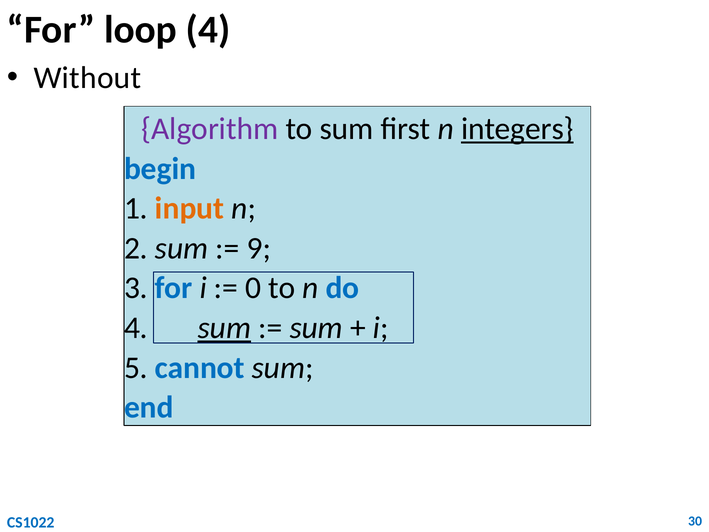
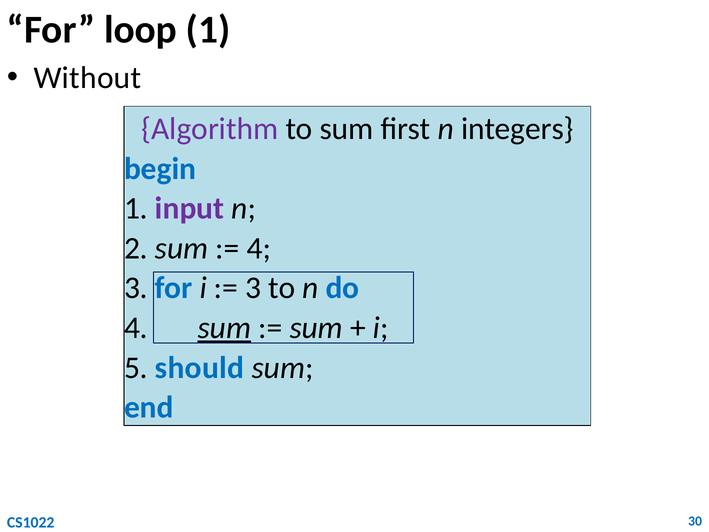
loop 4: 4 -> 1
integers underline: present -> none
input colour: orange -> purple
9 at (259, 248): 9 -> 4
0 at (253, 288): 0 -> 3
cannot: cannot -> should
